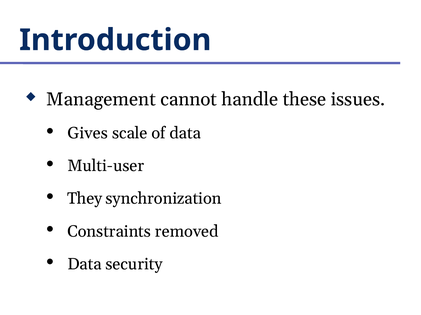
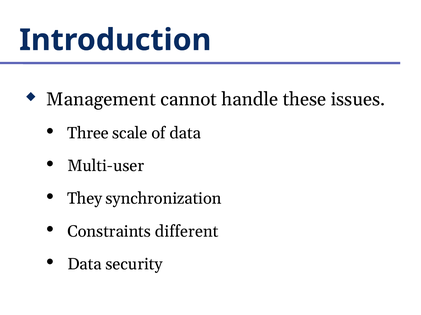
Gives: Gives -> Three
removed: removed -> different
